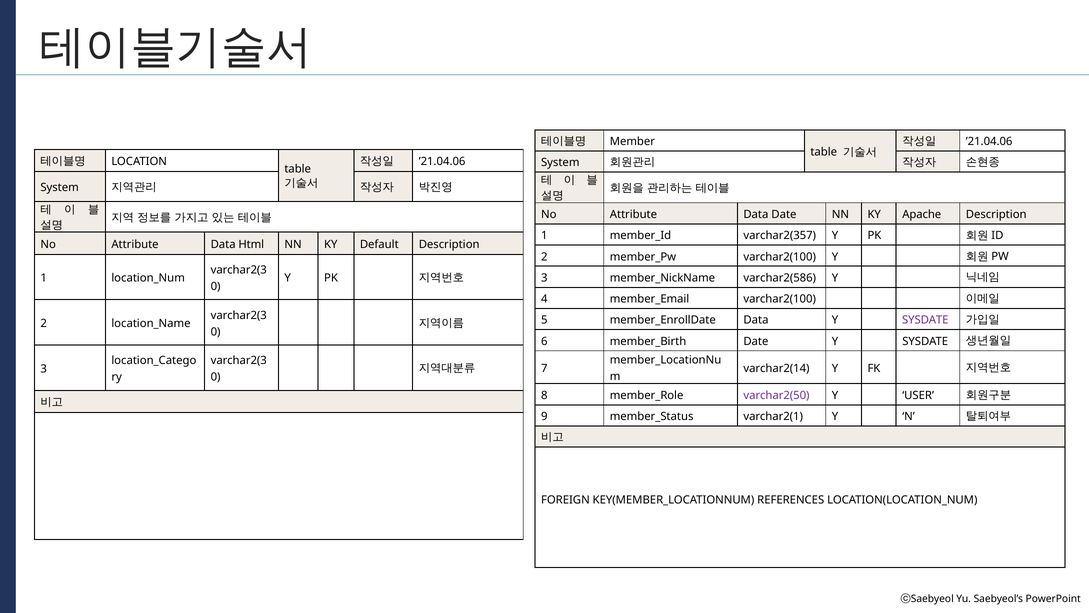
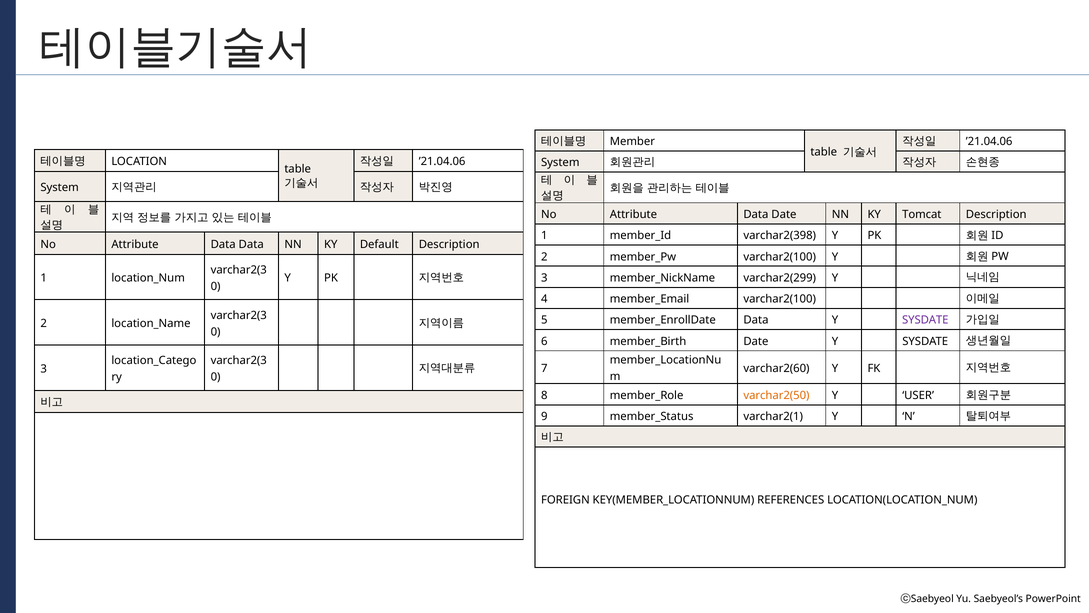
Apache: Apache -> Tomcat
varchar2(357: varchar2(357 -> varchar2(398
Data Html: Html -> Data
varchar2(586: varchar2(586 -> varchar2(299
varchar2(14: varchar2(14 -> varchar2(60
varchar2(50 colour: purple -> orange
